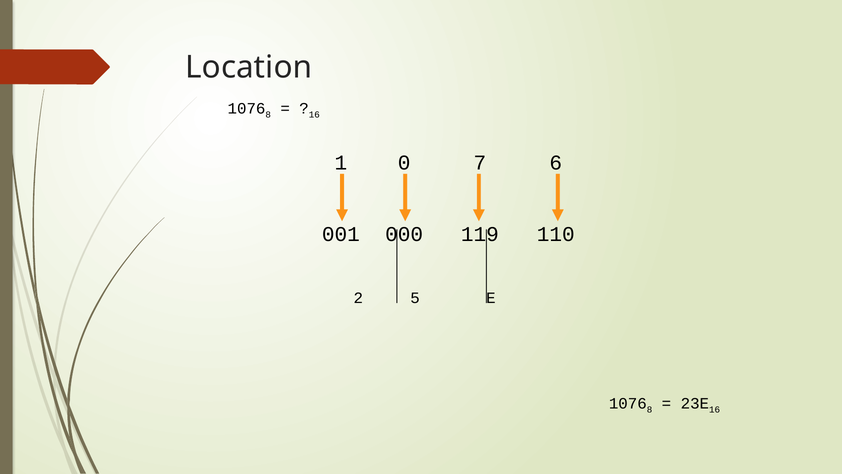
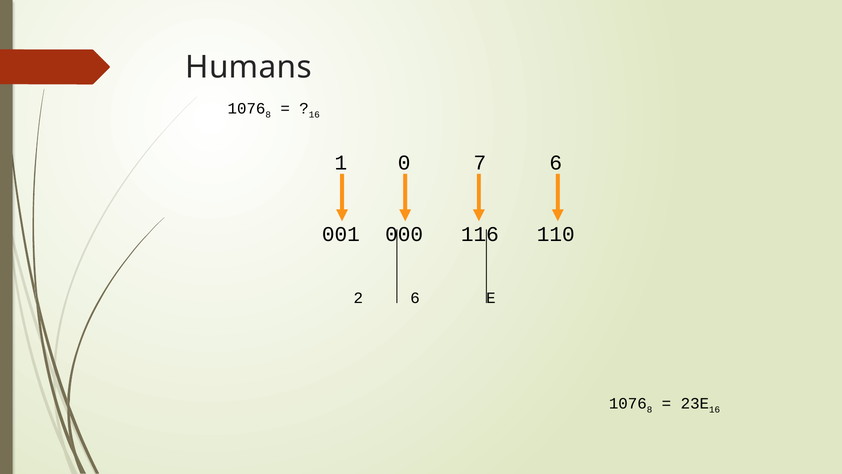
Location: Location -> Humans
119: 119 -> 116
2 5: 5 -> 6
